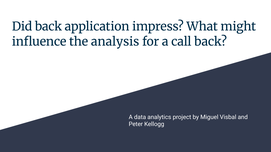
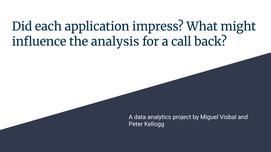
Did back: back -> each
